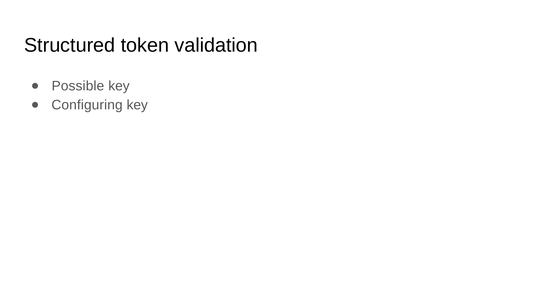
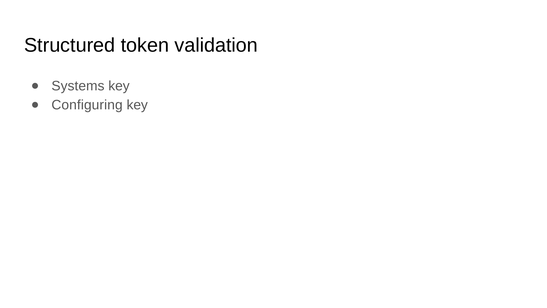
Possible: Possible -> Systems
